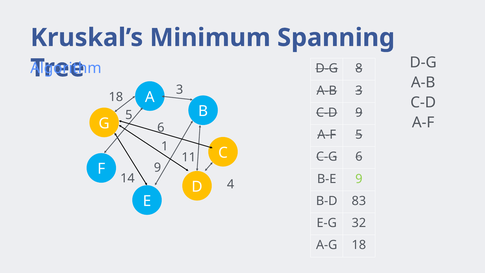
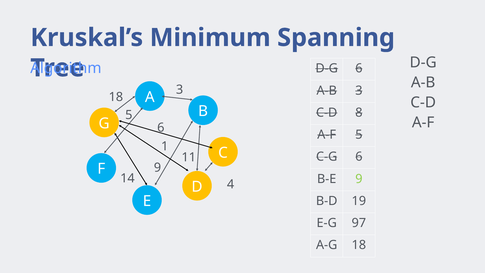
D-G 8: 8 -> 6
C-D 9: 9 -> 8
83: 83 -> 19
32: 32 -> 97
